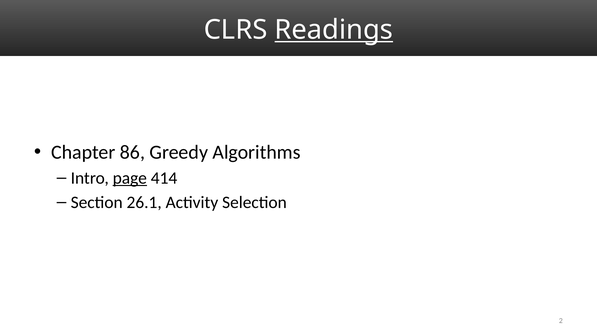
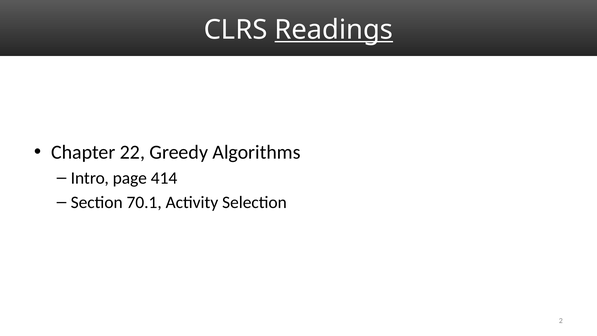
86: 86 -> 22
page underline: present -> none
26.1: 26.1 -> 70.1
